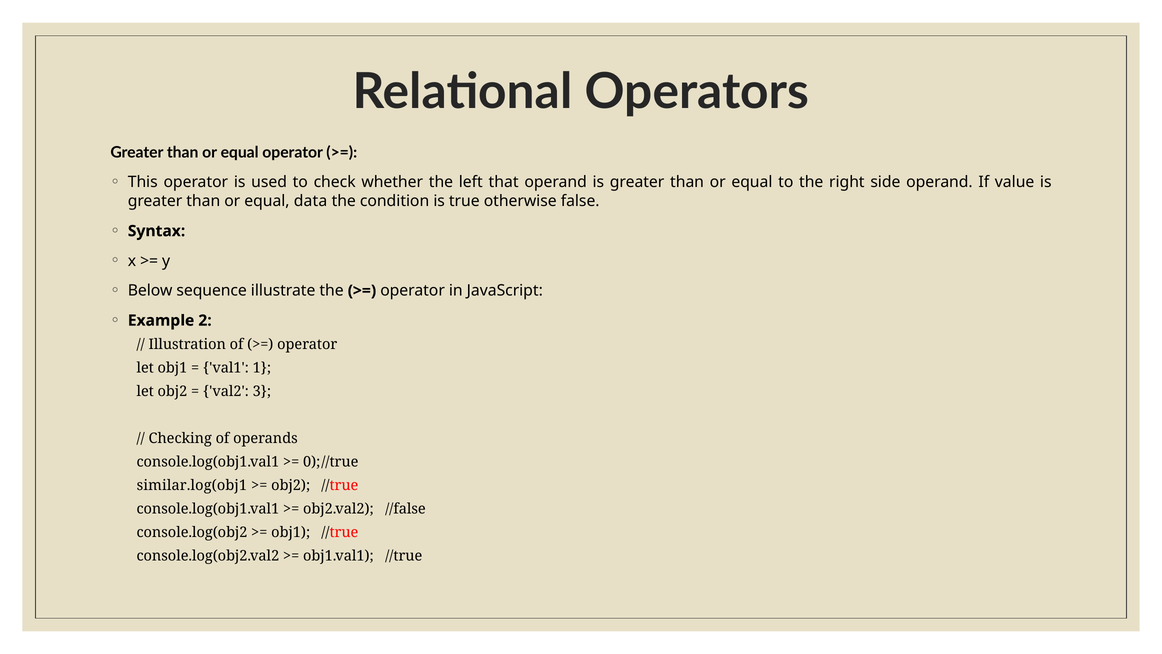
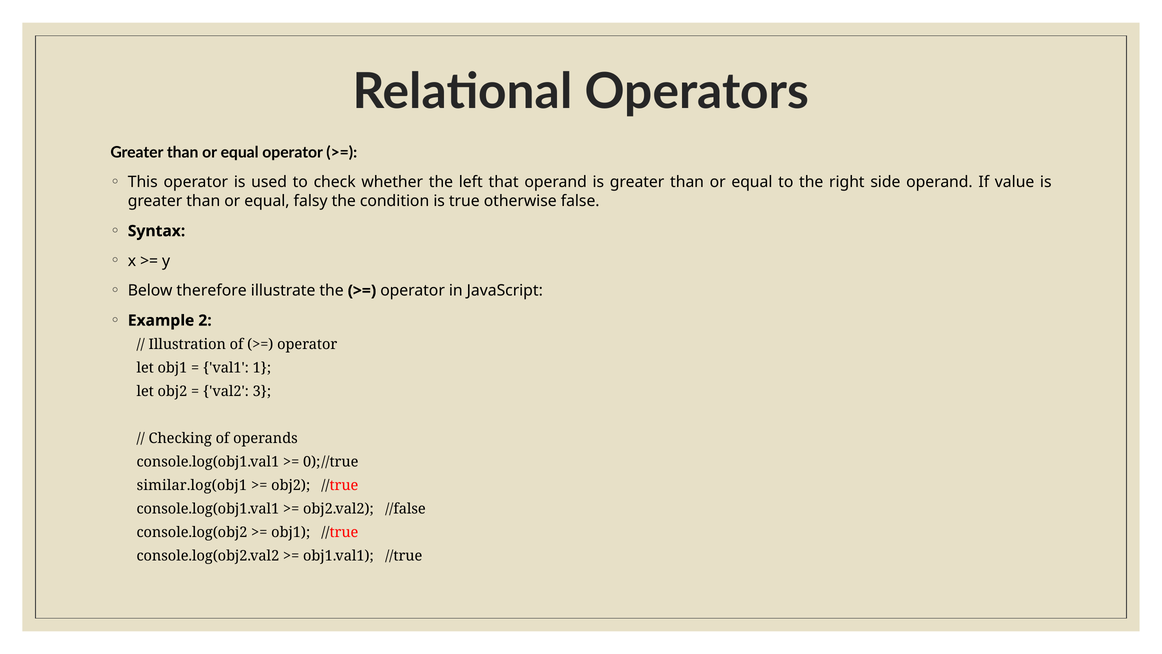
data: data -> falsy
sequence: sequence -> therefore
